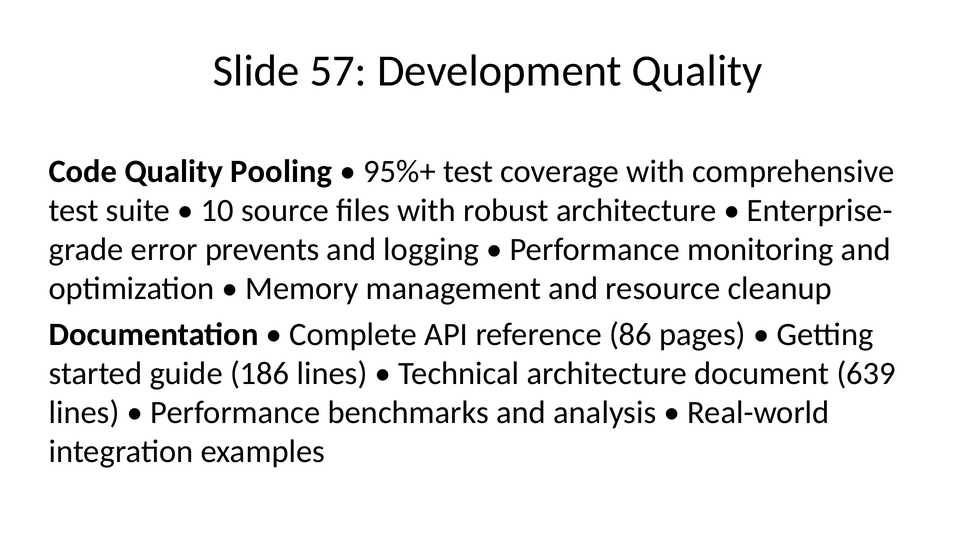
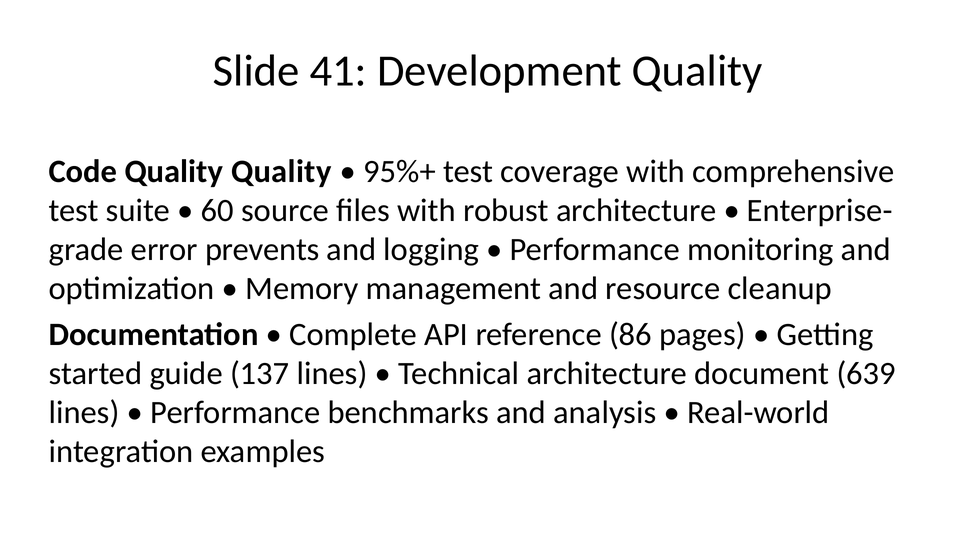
57: 57 -> 41
Quality Pooling: Pooling -> Quality
10: 10 -> 60
186: 186 -> 137
